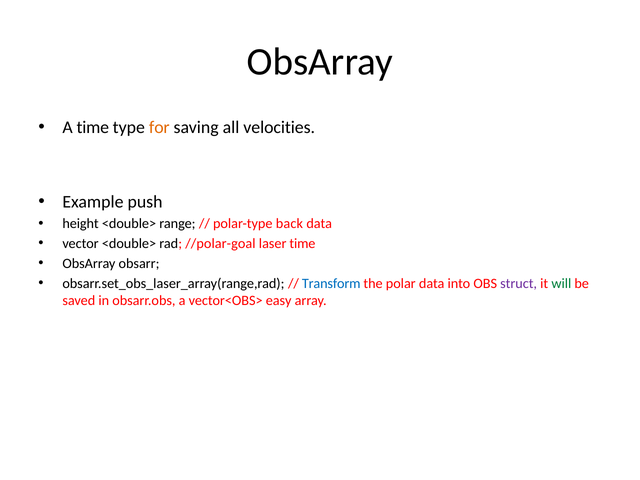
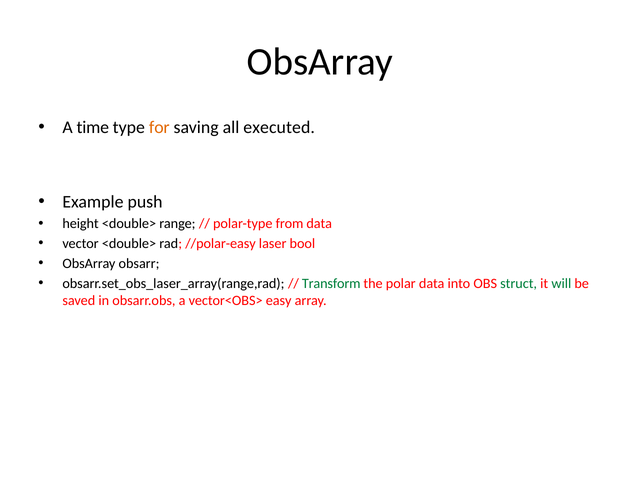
velocities: velocities -> executed
back: back -> from
//polar-goal: //polar-goal -> //polar-easy
laser time: time -> bool
Transform colour: blue -> green
struct colour: purple -> green
